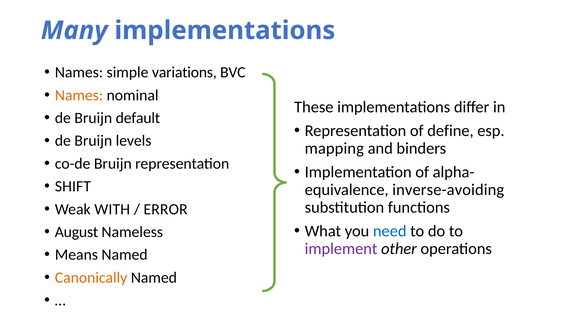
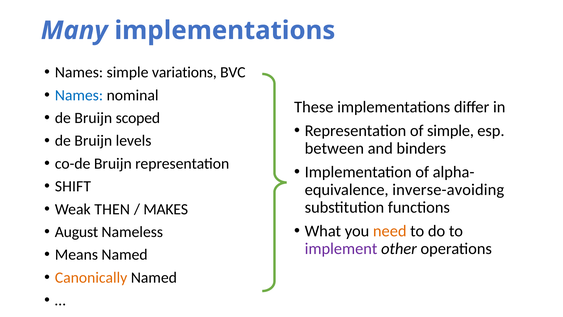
Names at (79, 95) colour: orange -> blue
default: default -> scoped
of define: define -> simple
mapping: mapping -> between
WITH: WITH -> THEN
ERROR: ERROR -> MAKES
need colour: blue -> orange
